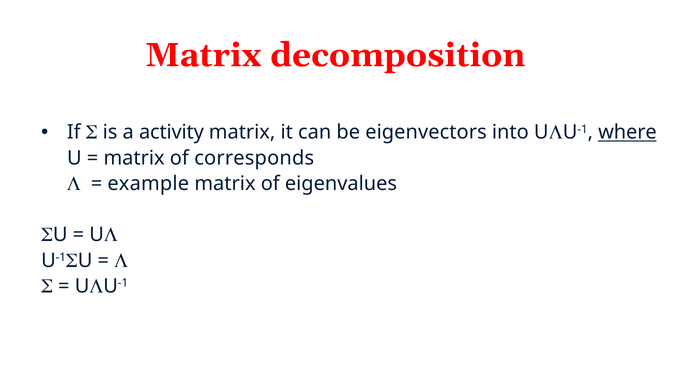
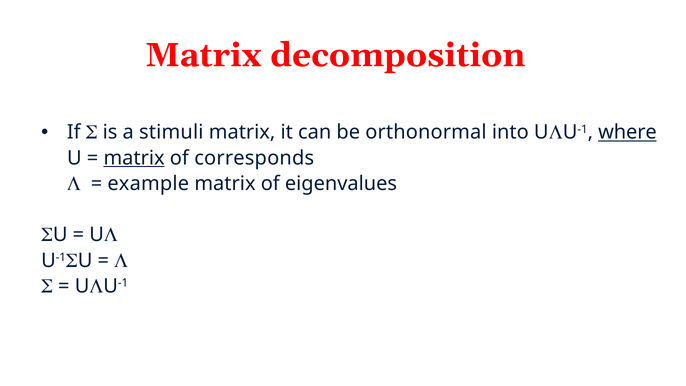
activity: activity -> stimuli
eigenvectors: eigenvectors -> orthonormal
matrix at (134, 158) underline: none -> present
